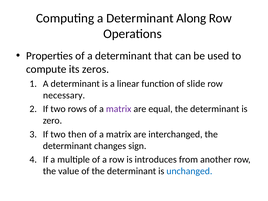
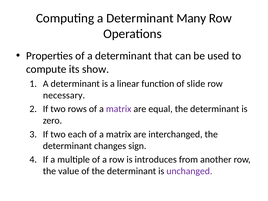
Along: Along -> Many
zeros: zeros -> show
then: then -> each
unchanged colour: blue -> purple
